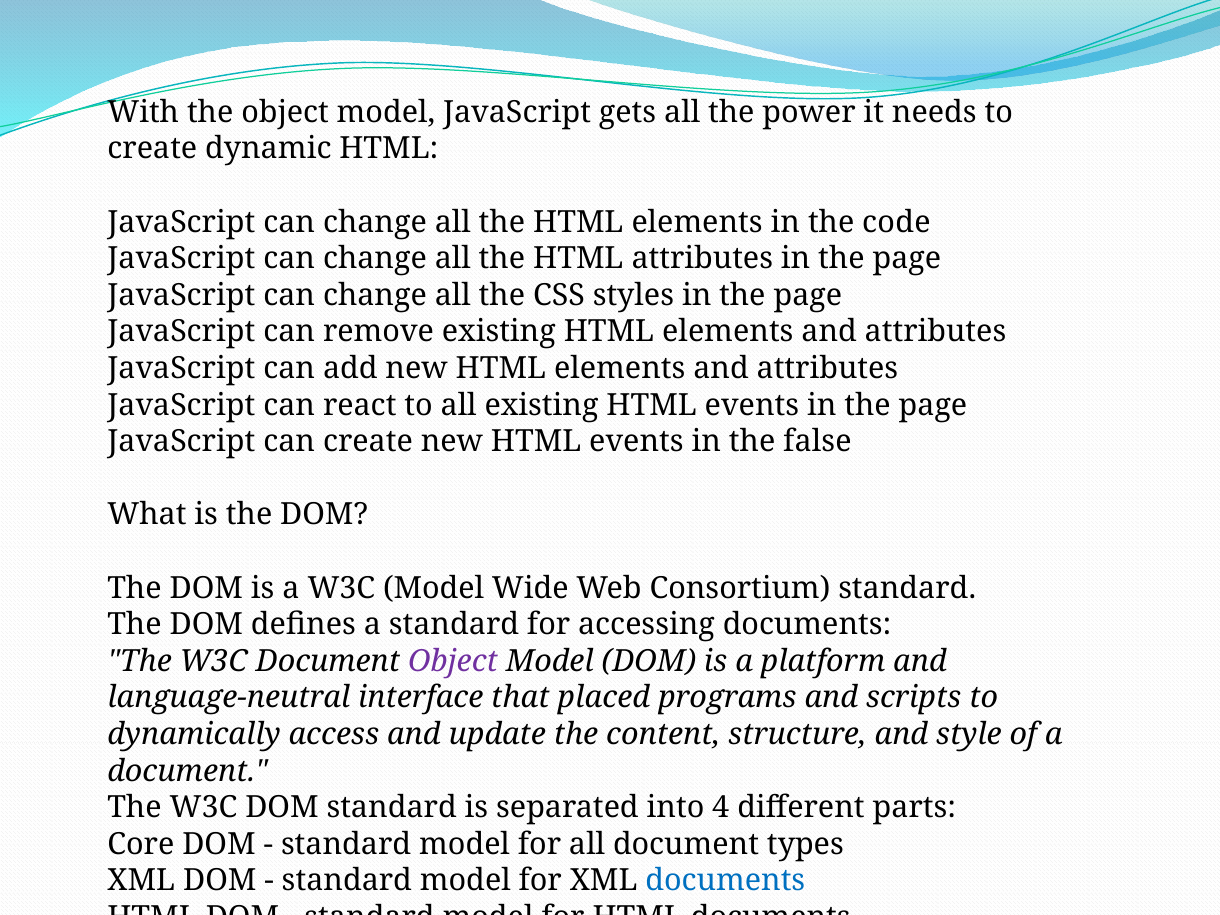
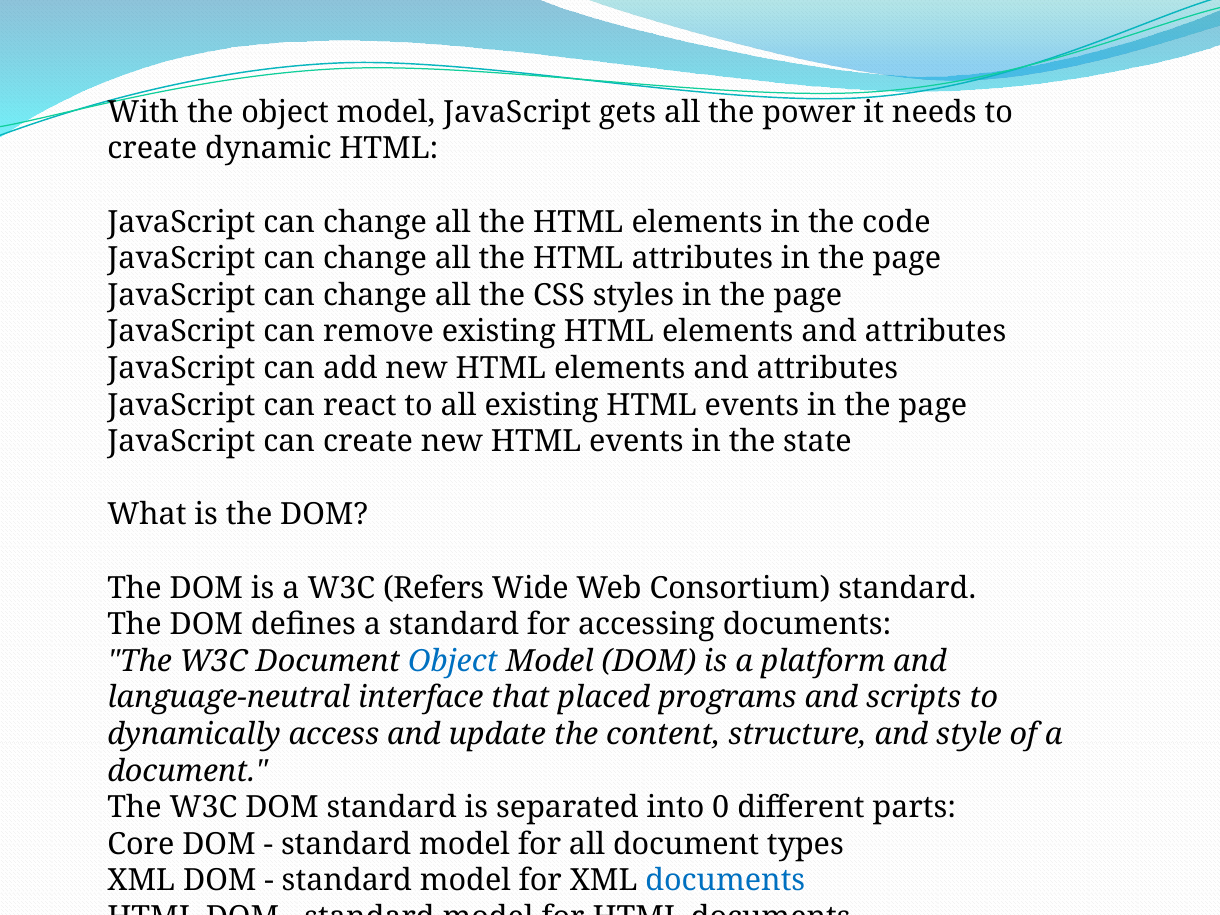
false: false -> state
W3C Model: Model -> Refers
Object at (453, 661) colour: purple -> blue
4: 4 -> 0
